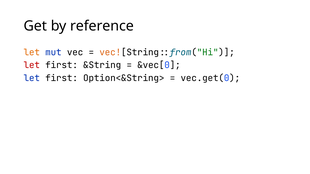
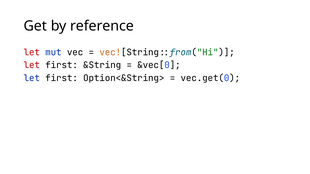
let at (32, 52) colour: orange -> red
